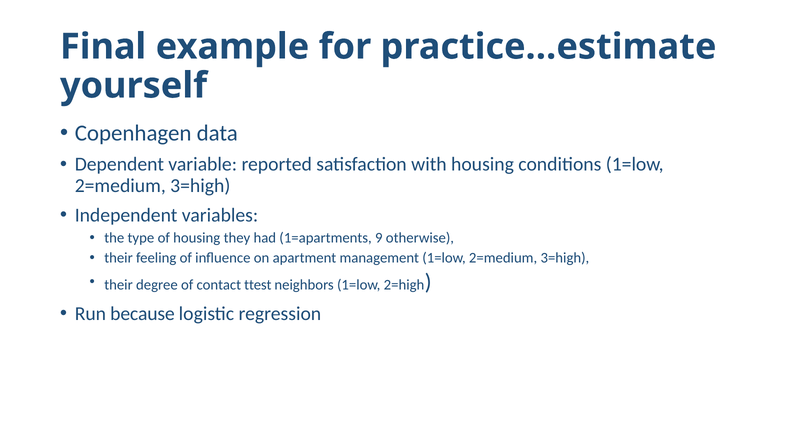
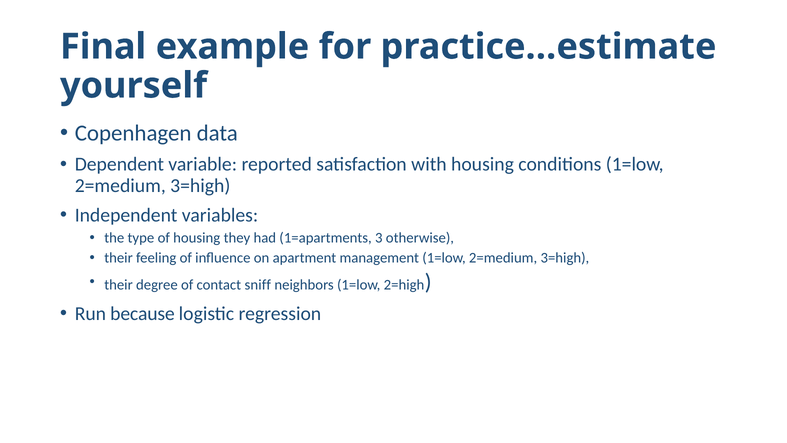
9: 9 -> 3
ttest: ttest -> sniff
